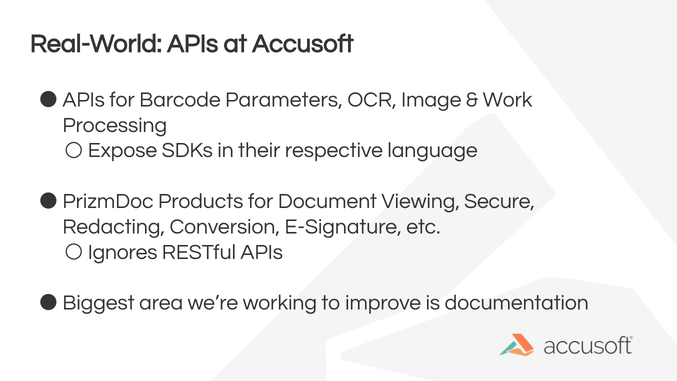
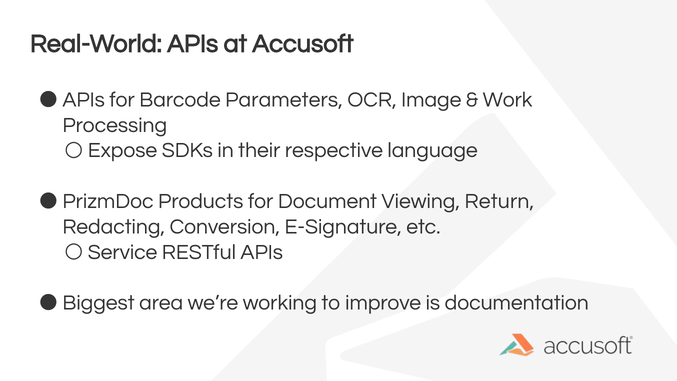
Secure: Secure -> Return
Ignores: Ignores -> Service
